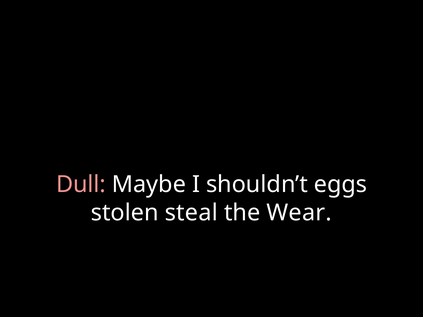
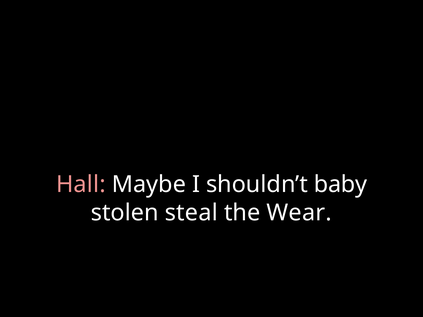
Dull: Dull -> Hall
eggs: eggs -> baby
